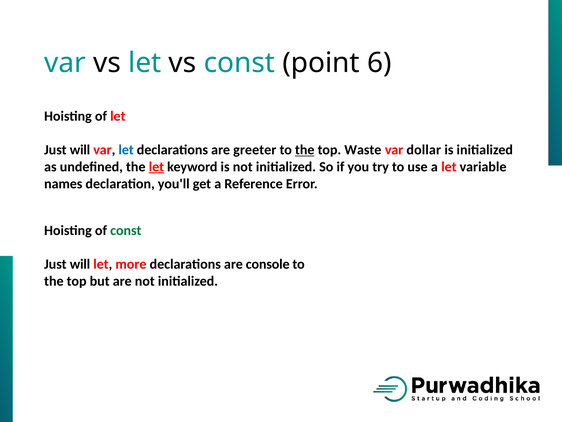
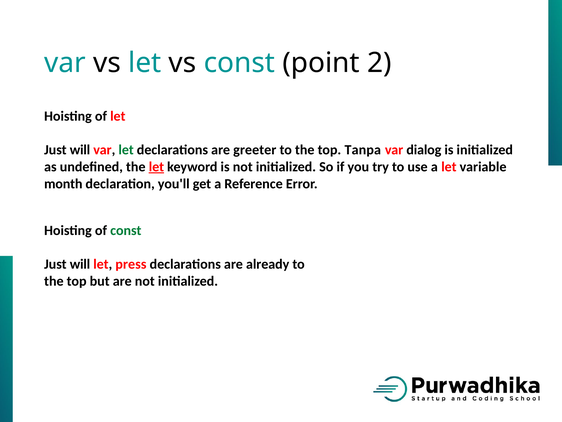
6: 6 -> 2
let at (126, 150) colour: blue -> green
the at (305, 150) underline: present -> none
Waste: Waste -> Tanpa
dollar: dollar -> dialog
names: names -> month
more: more -> press
console: console -> already
